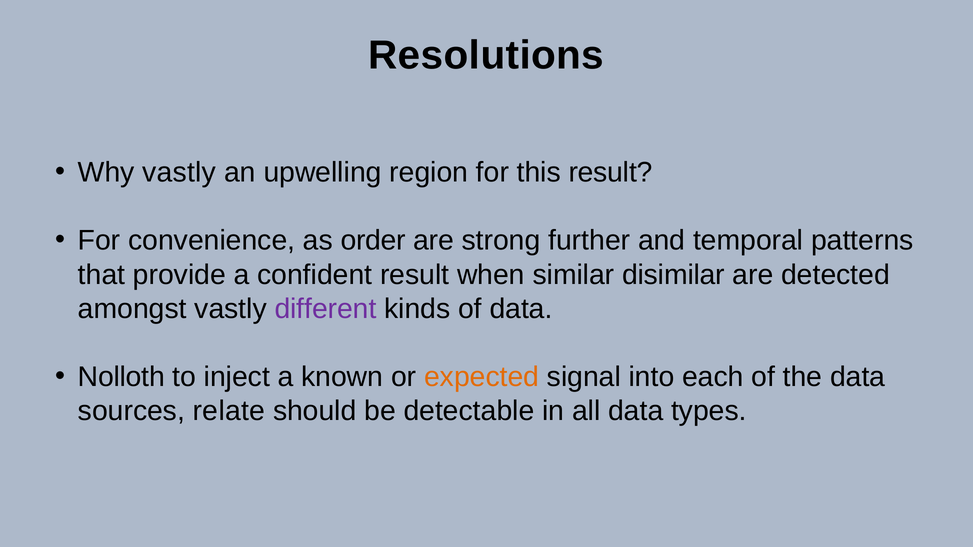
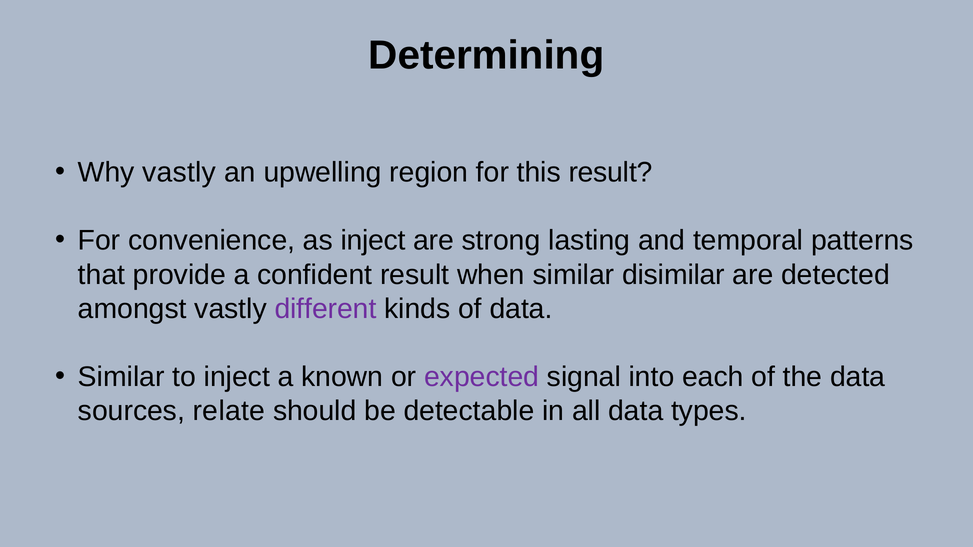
Resolutions: Resolutions -> Determining
as order: order -> inject
further: further -> lasting
Nolloth at (121, 377): Nolloth -> Similar
expected colour: orange -> purple
